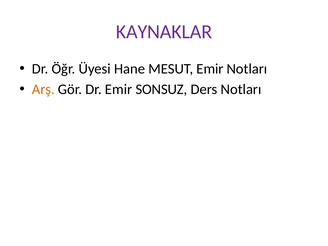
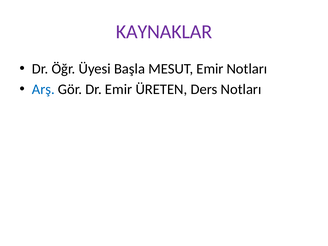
Hane: Hane -> Başla
Arş colour: orange -> blue
SONSUZ: SONSUZ -> ÜRETEN
